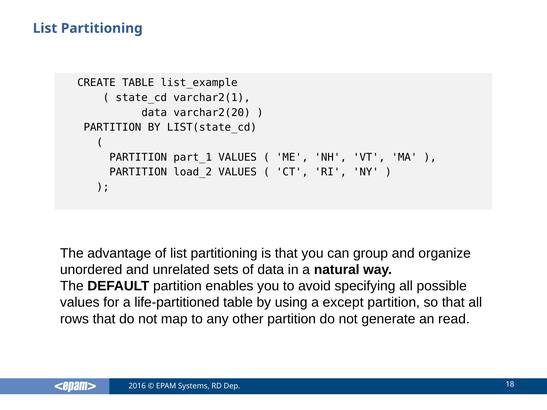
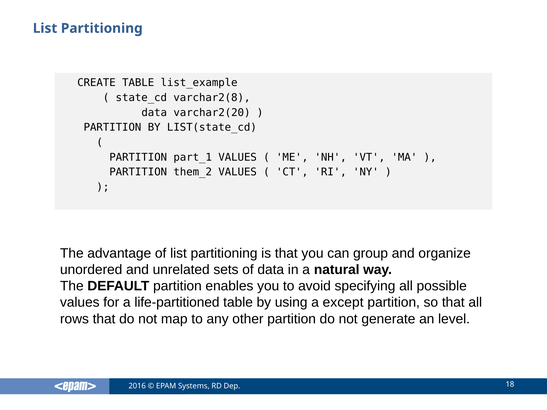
varchar2(1: varchar2(1 -> varchar2(8
load_2: load_2 -> them_2
read: read -> level
